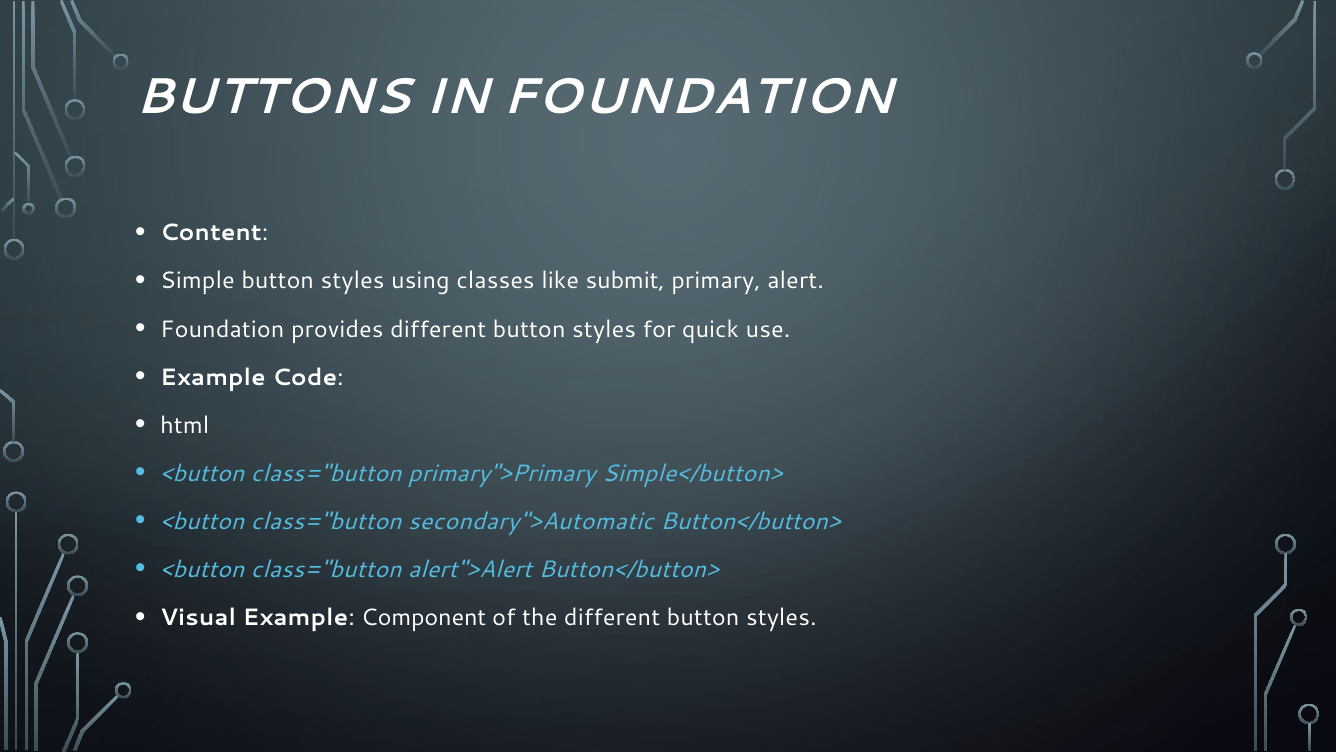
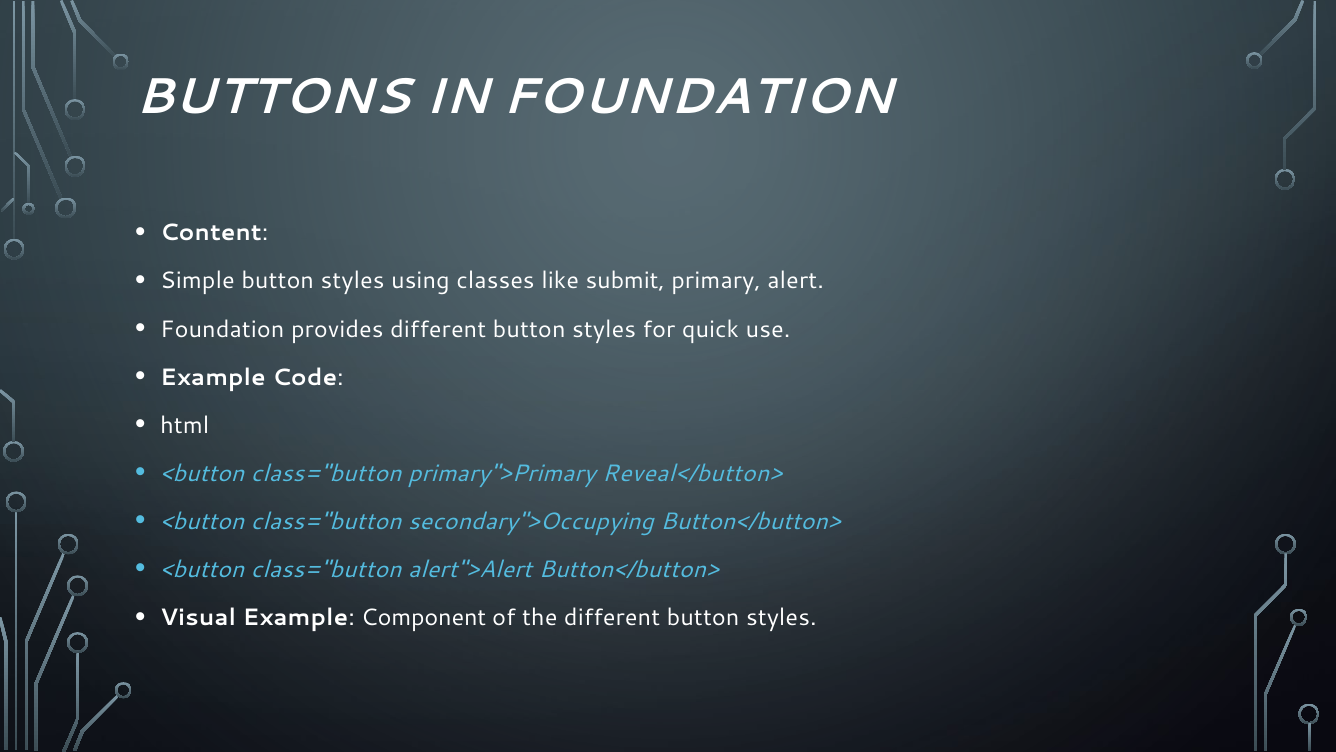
Simple</button>: Simple</button> -> Reveal</button>
secondary">Automatic: secondary">Automatic -> secondary">Occupying
